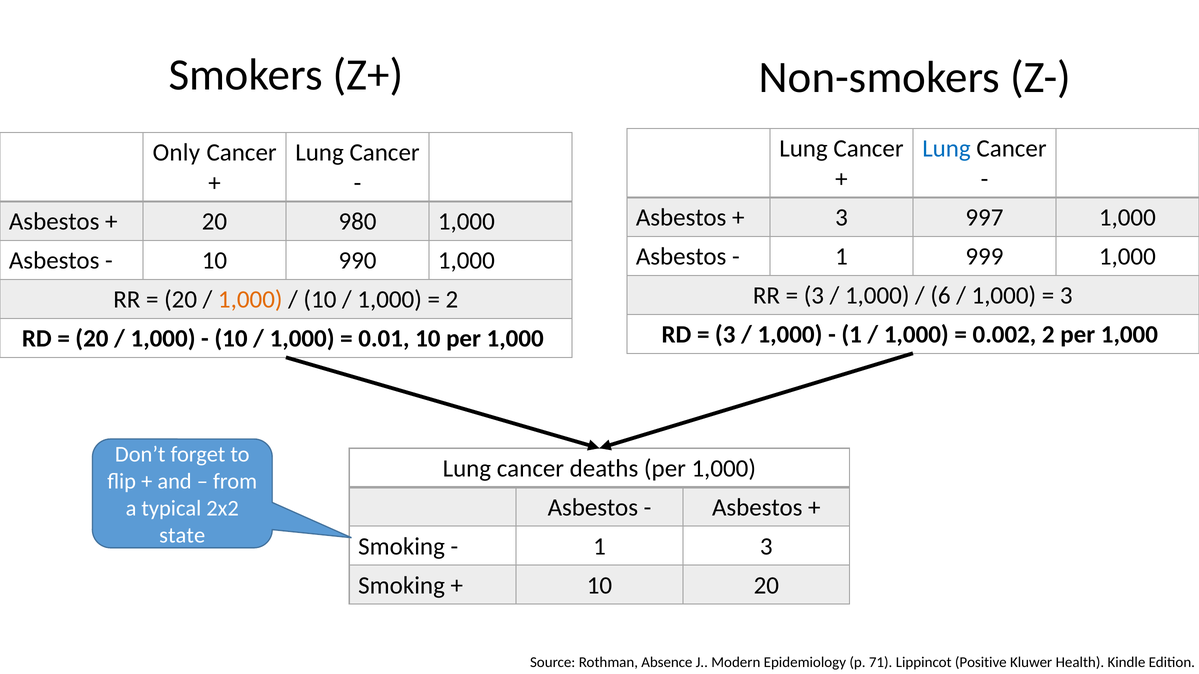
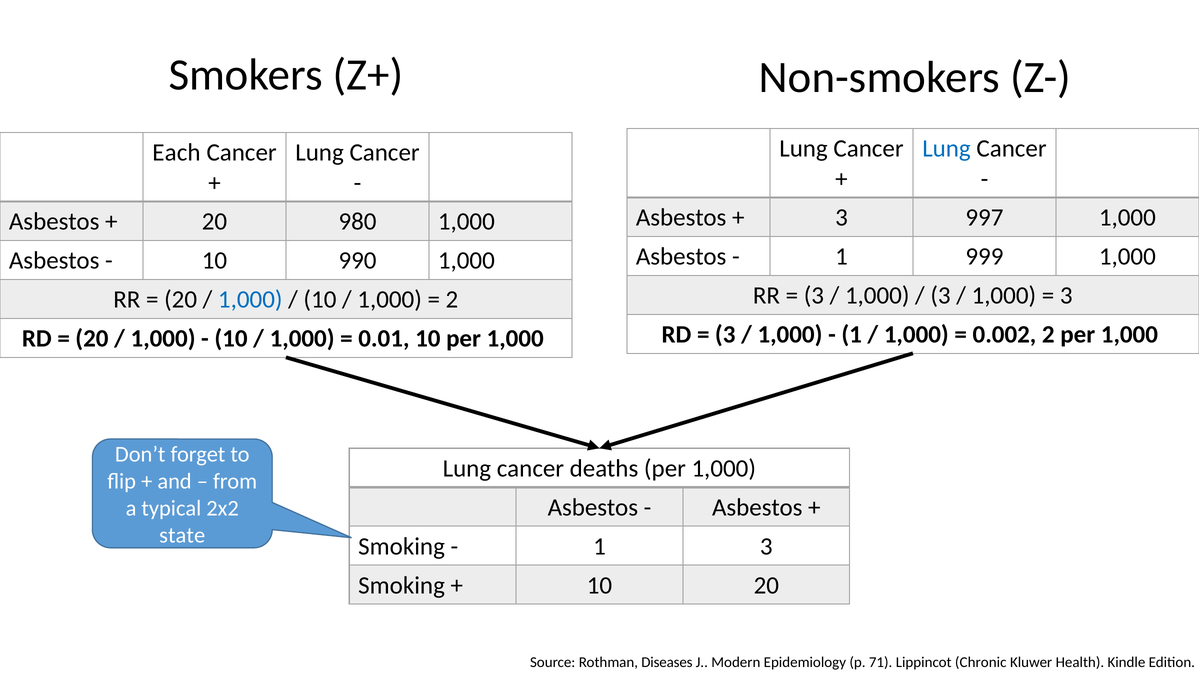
Only: Only -> Each
6 at (941, 296): 6 -> 3
1,000 at (250, 300) colour: orange -> blue
Absence: Absence -> Diseases
Positive: Positive -> Chronic
